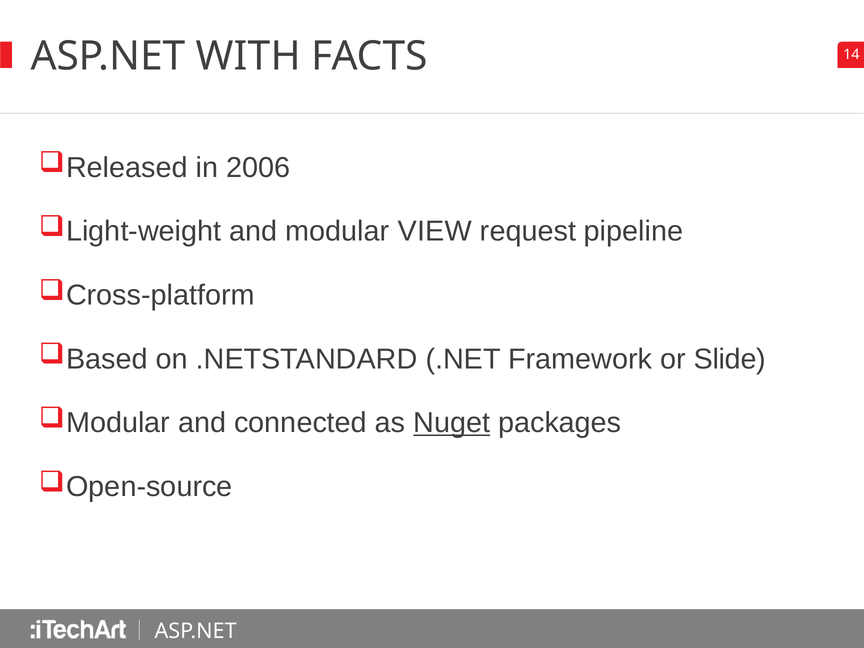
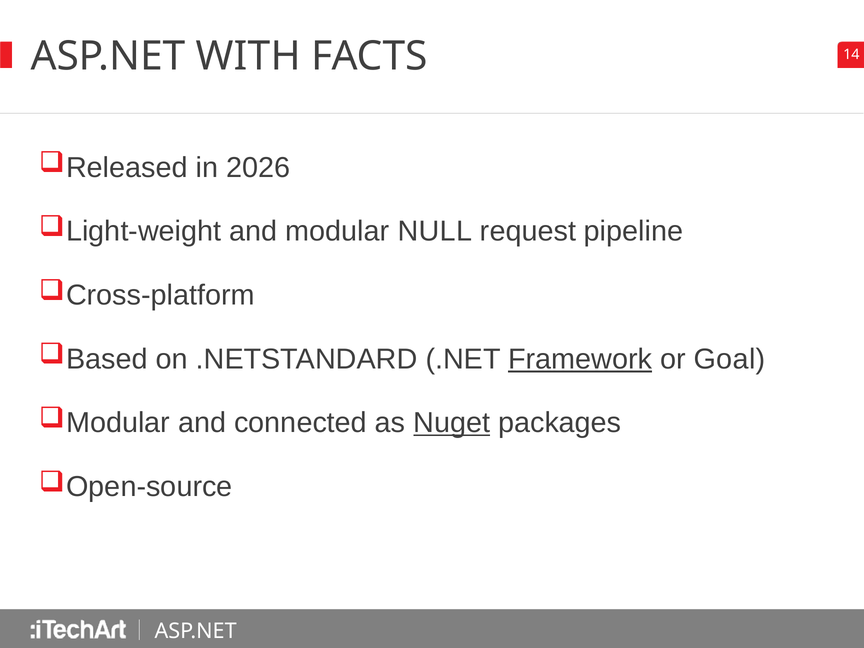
2006: 2006 -> 2026
VIEW: VIEW -> NULL
Framework underline: none -> present
Slide: Slide -> Goal
